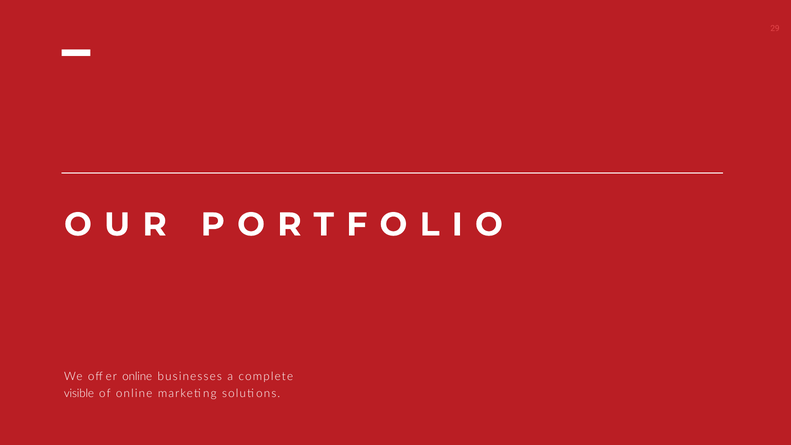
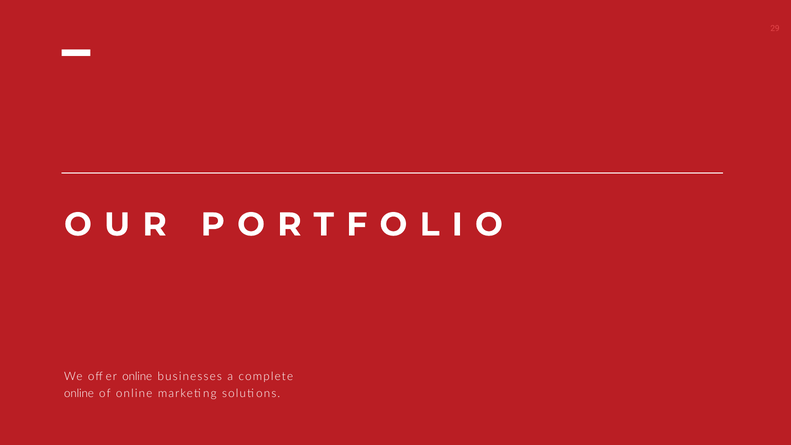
visible at (79, 393): visible -> online
